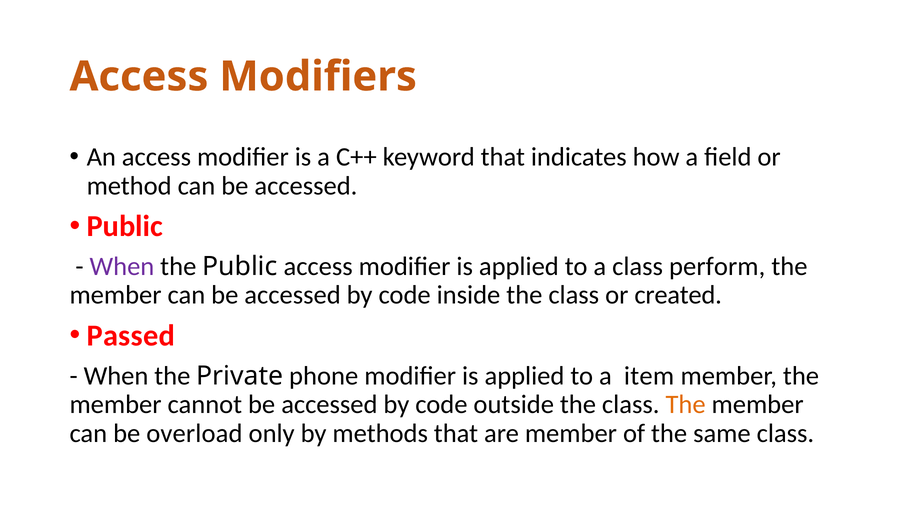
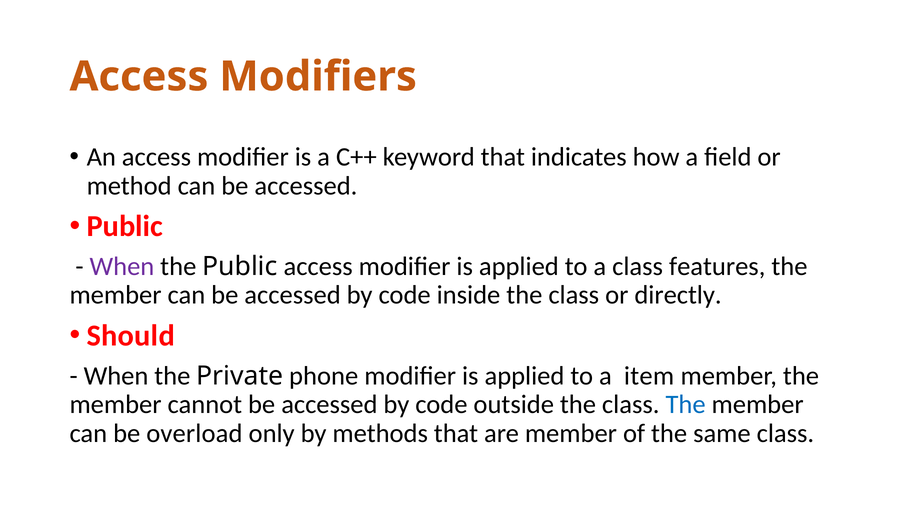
perform: perform -> features
created: created -> directly
Passed: Passed -> Should
The at (686, 405) colour: orange -> blue
